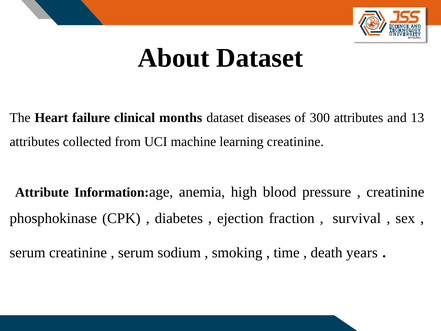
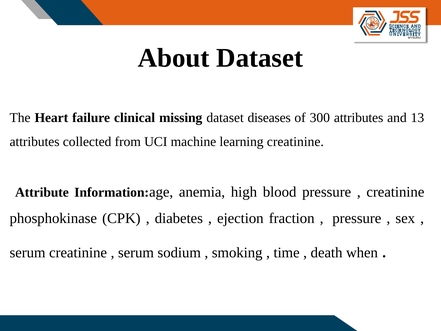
months: months -> missing
survival at (357, 218): survival -> pressure
years: years -> when
